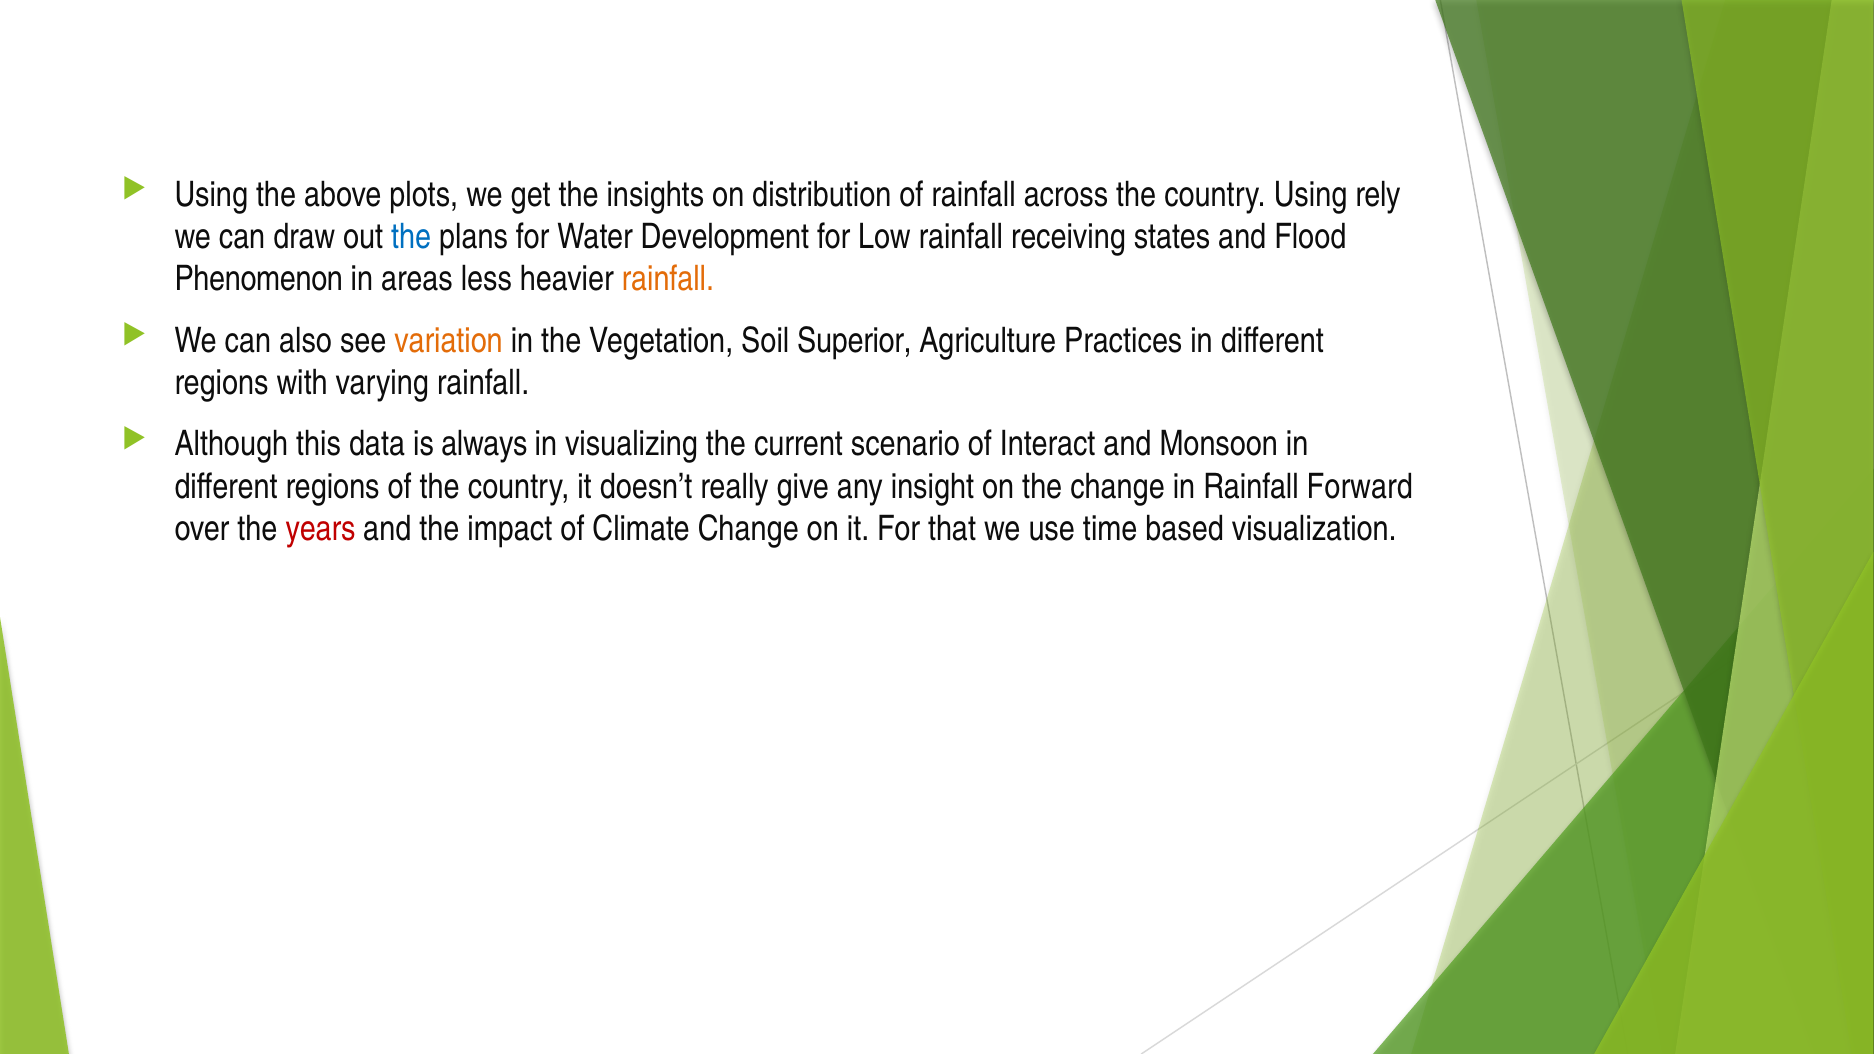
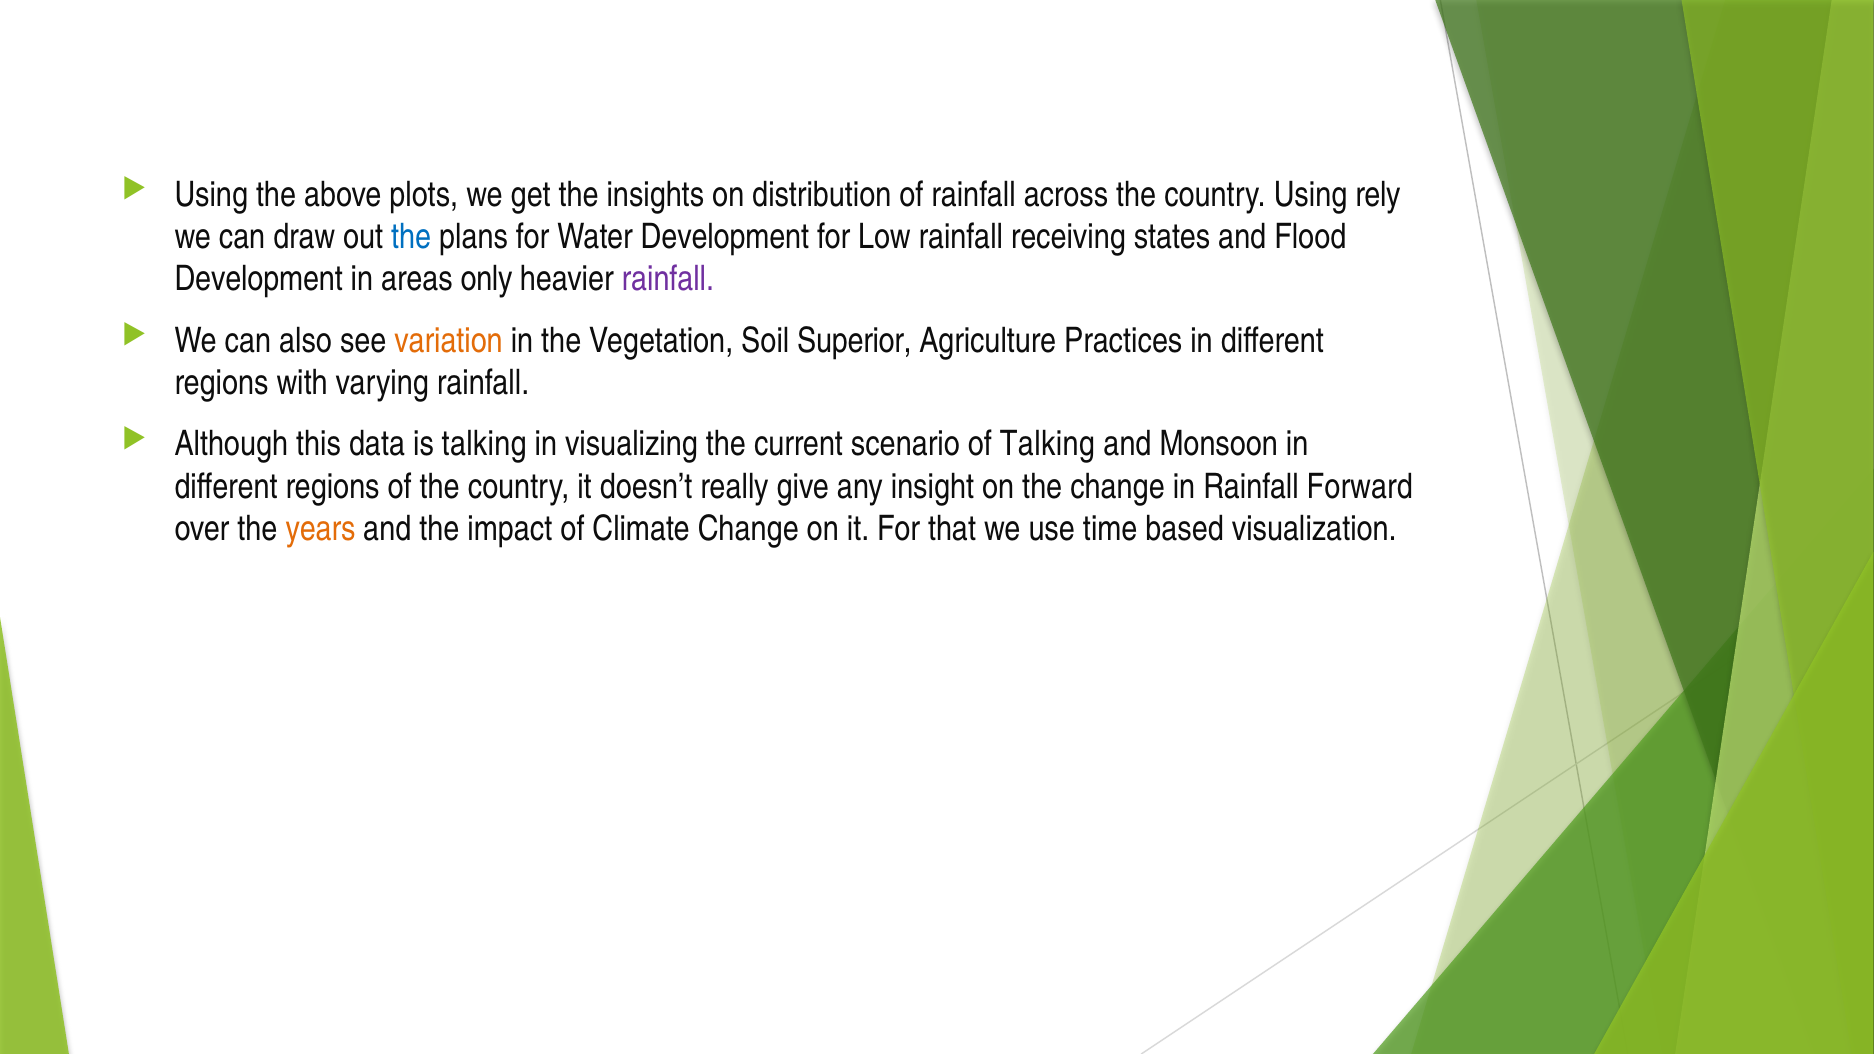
Phenomenon at (259, 279): Phenomenon -> Development
less: less -> only
rainfall at (668, 279) colour: orange -> purple
is always: always -> talking
of Interact: Interact -> Talking
years colour: red -> orange
